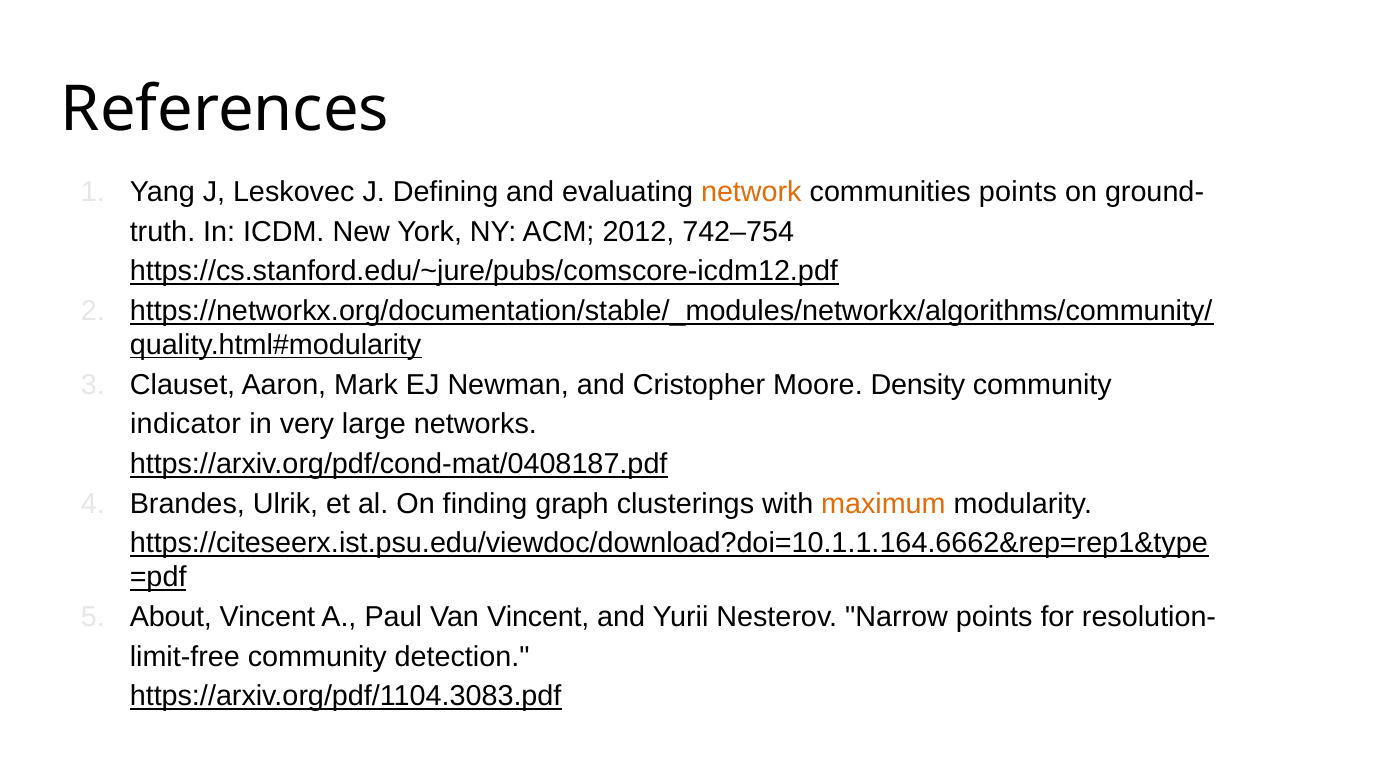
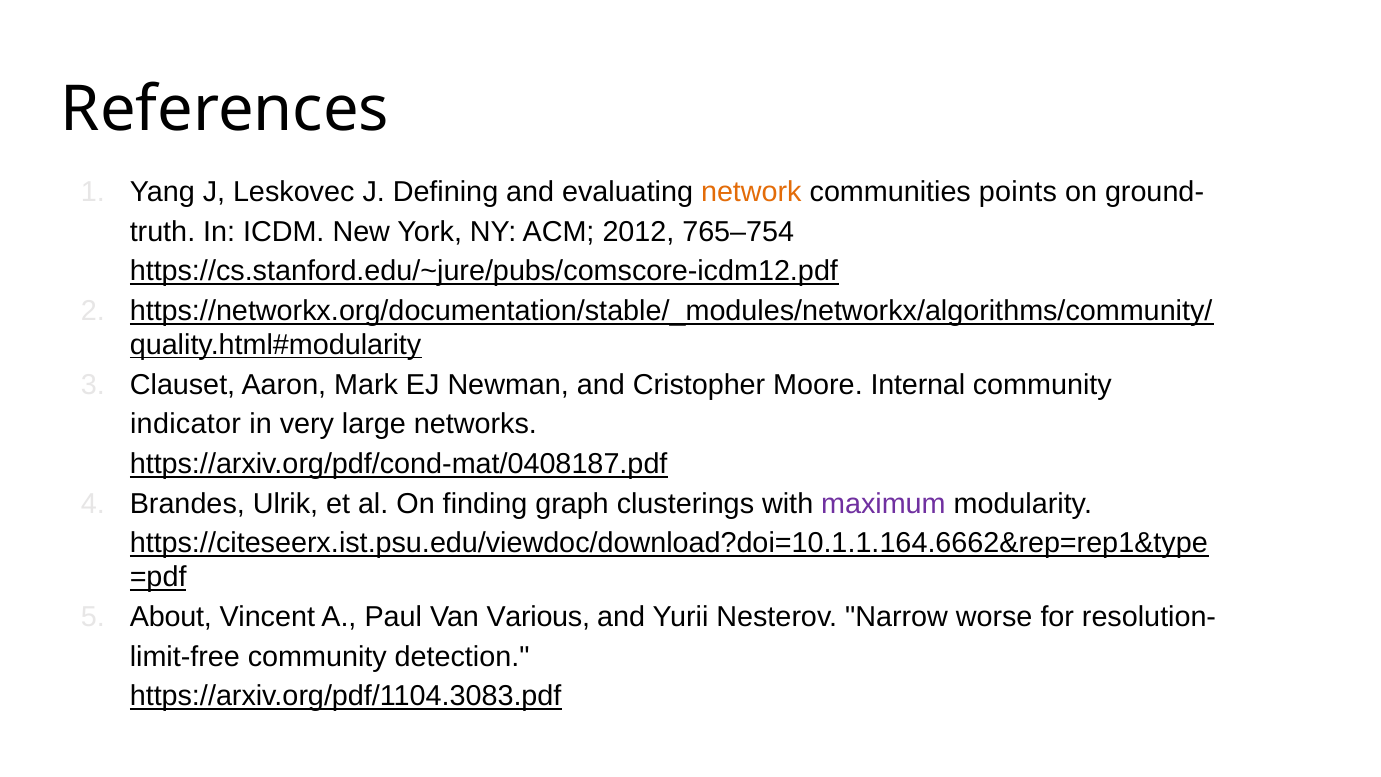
742–754: 742–754 -> 765–754
Density: Density -> Internal
maximum colour: orange -> purple
Van Vincent: Vincent -> Various
Narrow points: points -> worse
